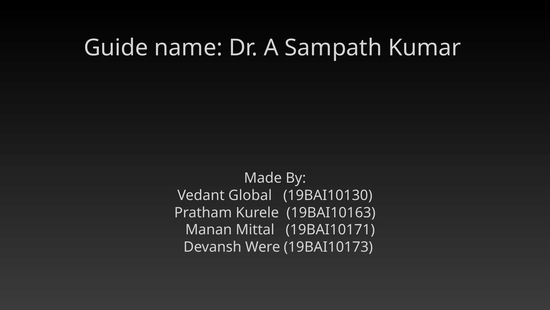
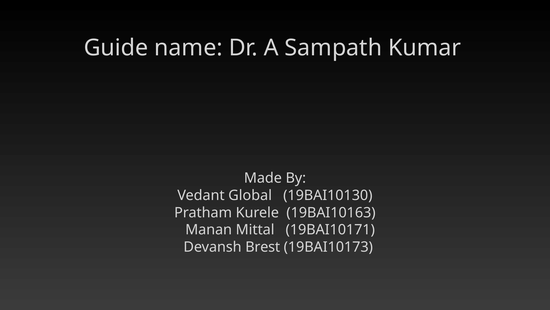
Were: Were -> Brest
